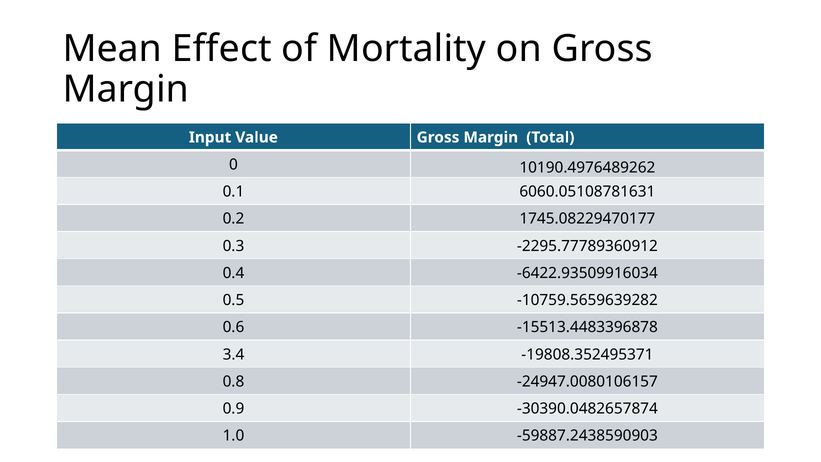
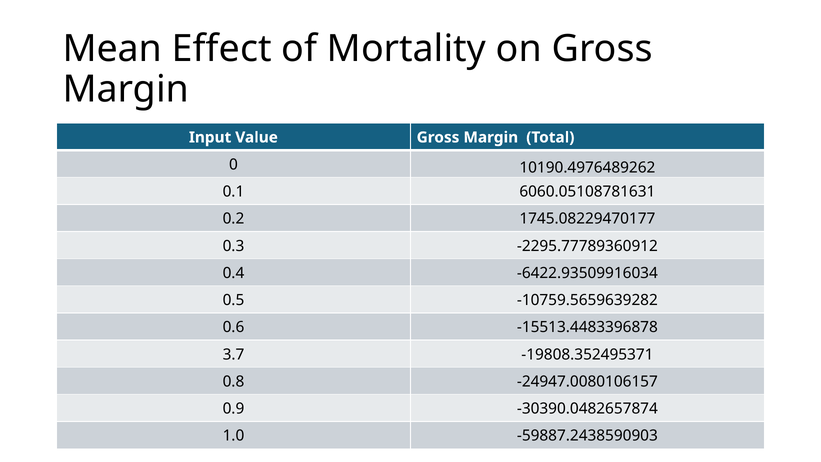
3.4: 3.4 -> 3.7
